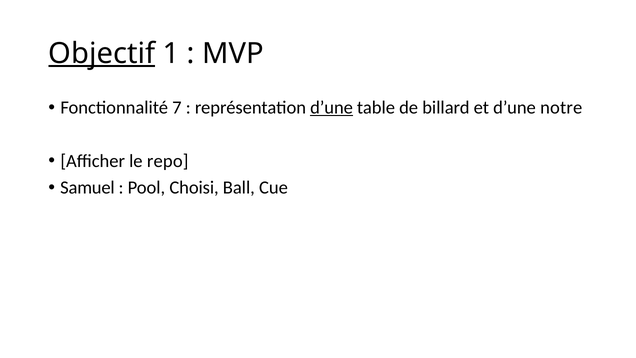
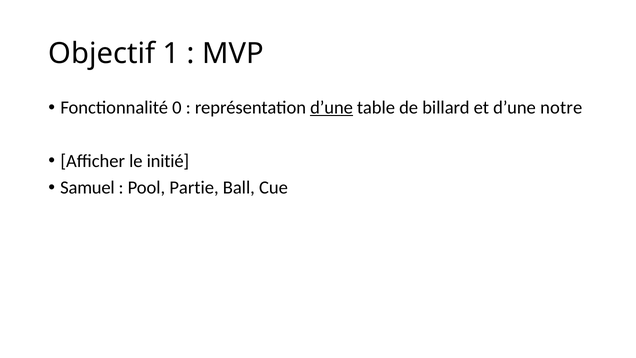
Objectif underline: present -> none
7: 7 -> 0
repo: repo -> initié
Choisi: Choisi -> Partie
